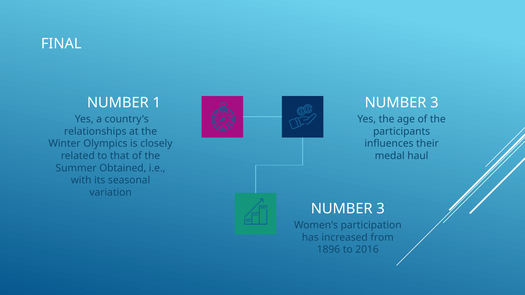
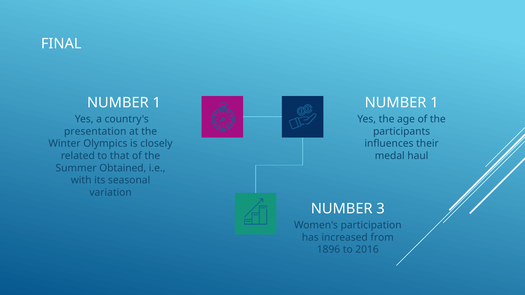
3 at (434, 103): 3 -> 1
relationships: relationships -> presentation
